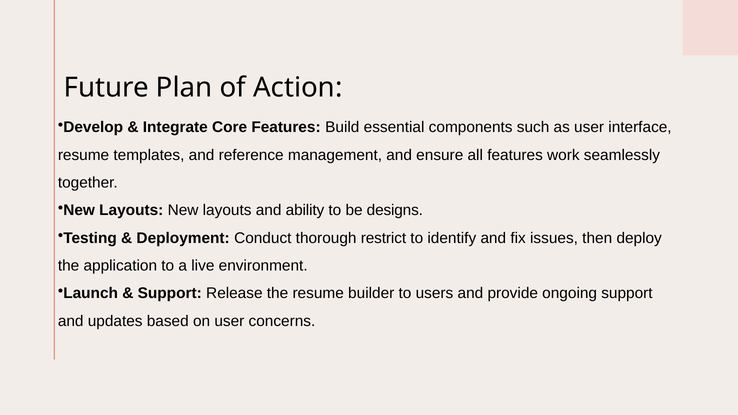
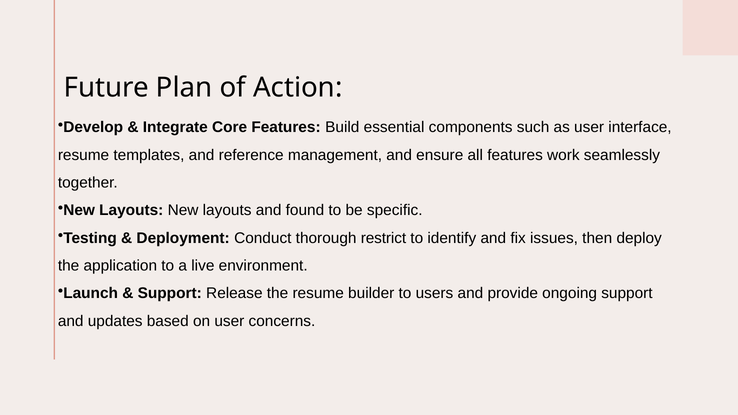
ability: ability -> found
designs: designs -> specific
